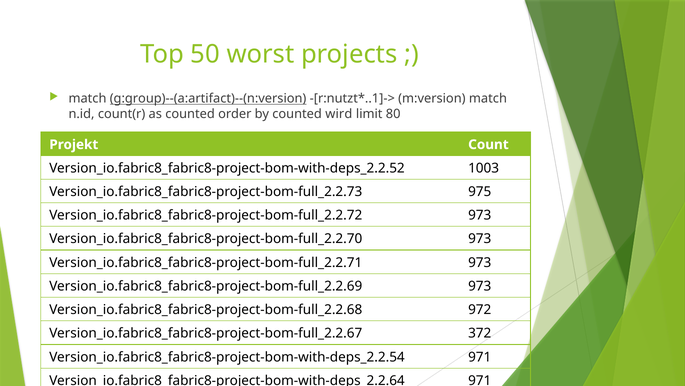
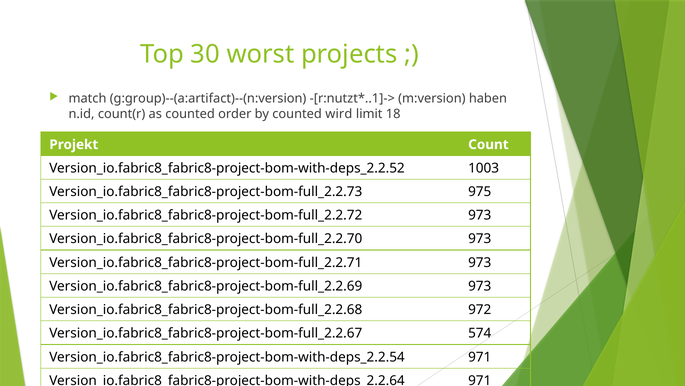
50: 50 -> 30
g:group)--(a:artifact)--(n:version underline: present -> none
m:version match: match -> haben
80: 80 -> 18
372: 372 -> 574
